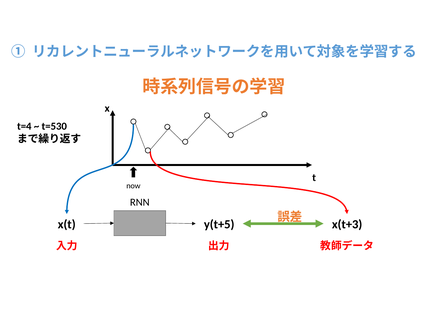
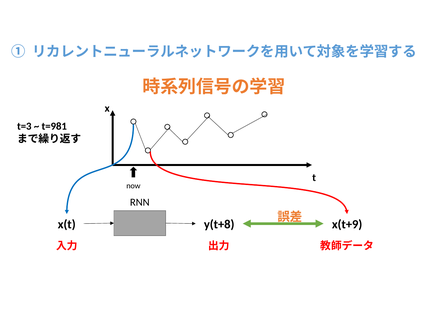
t=4: t=4 -> t=3
t=530: t=530 -> t=981
y(t+5: y(t+5 -> y(t+8
x(t+3: x(t+3 -> x(t+9
